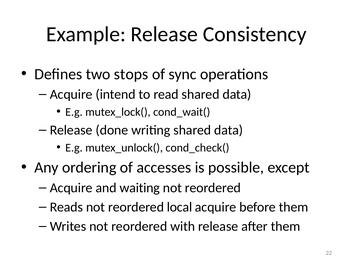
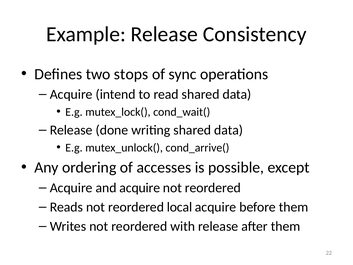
cond_check(: cond_check( -> cond_arrive(
and waiting: waiting -> acquire
